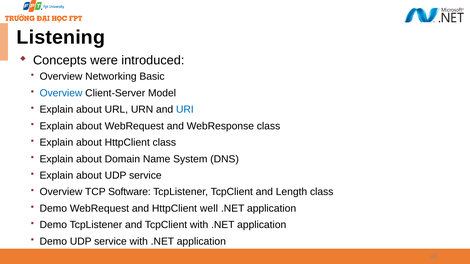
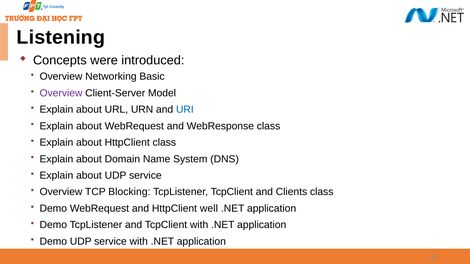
Overview at (61, 93) colour: blue -> purple
Software: Software -> Blocking
Length: Length -> Clients
